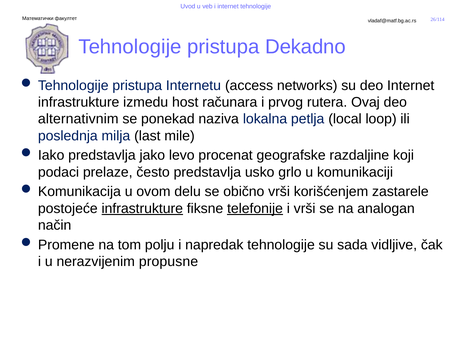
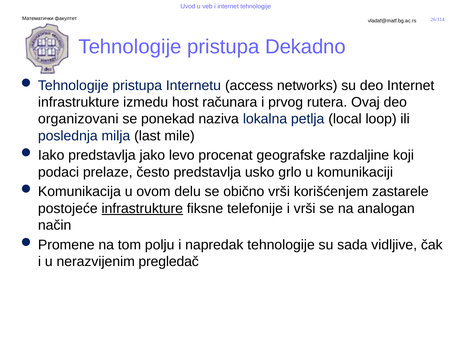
alternativnim: alternativnim -> organizovani
telefonije underline: present -> none
propusne: propusne -> pregledač
